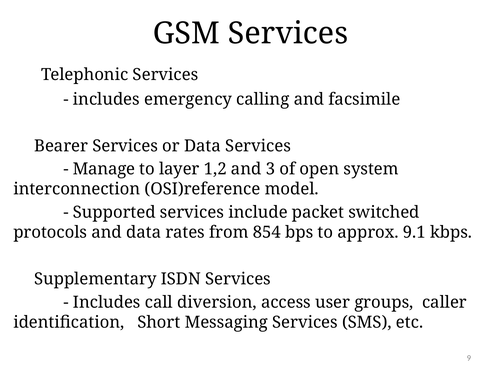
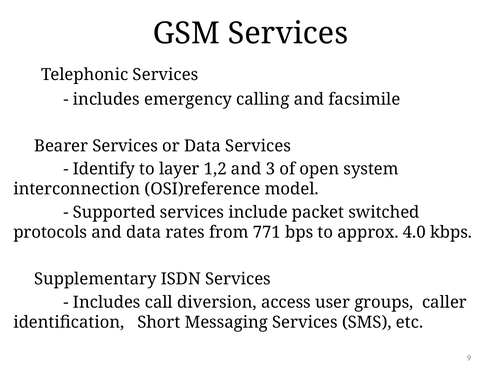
Manage: Manage -> Identify
854: 854 -> 771
9.1: 9.1 -> 4.0
